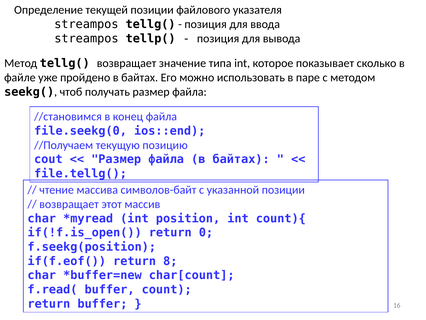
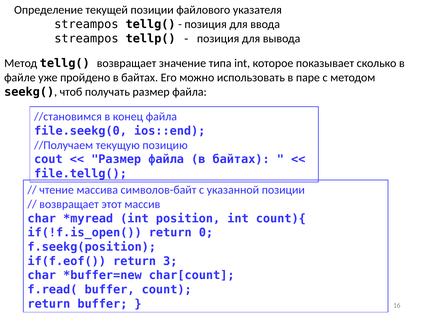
8: 8 -> 3
